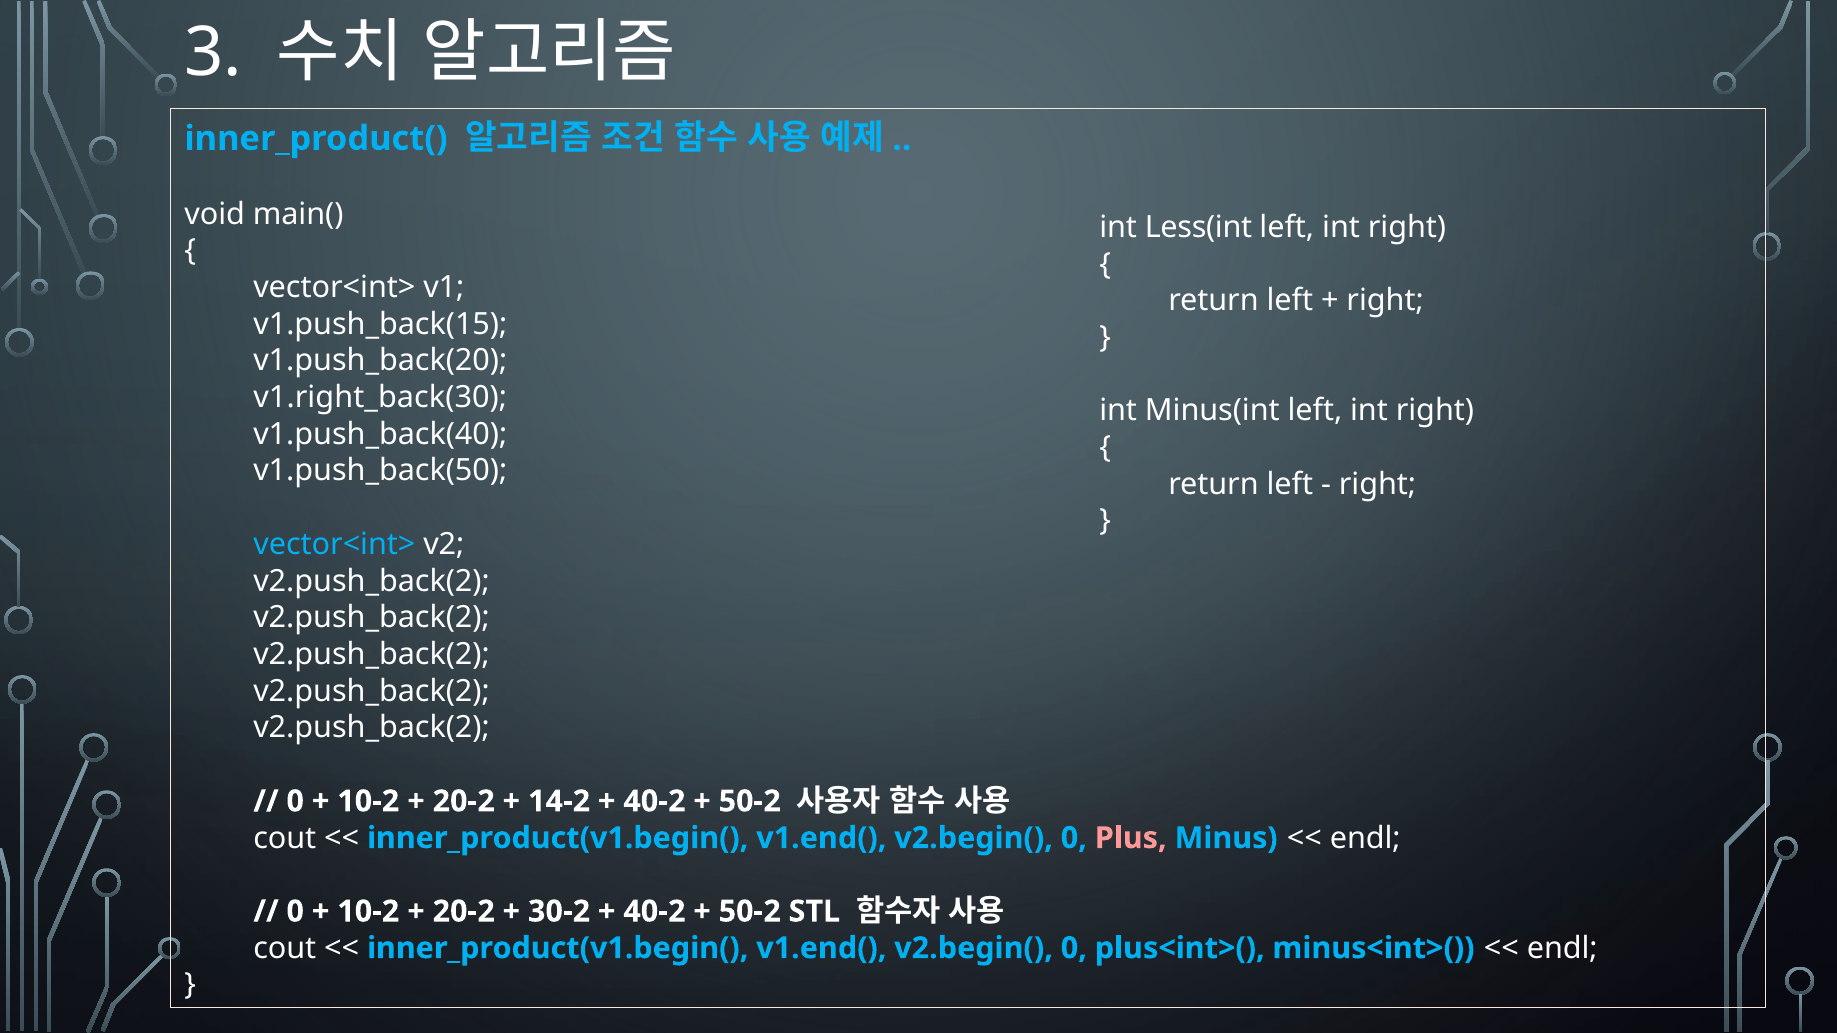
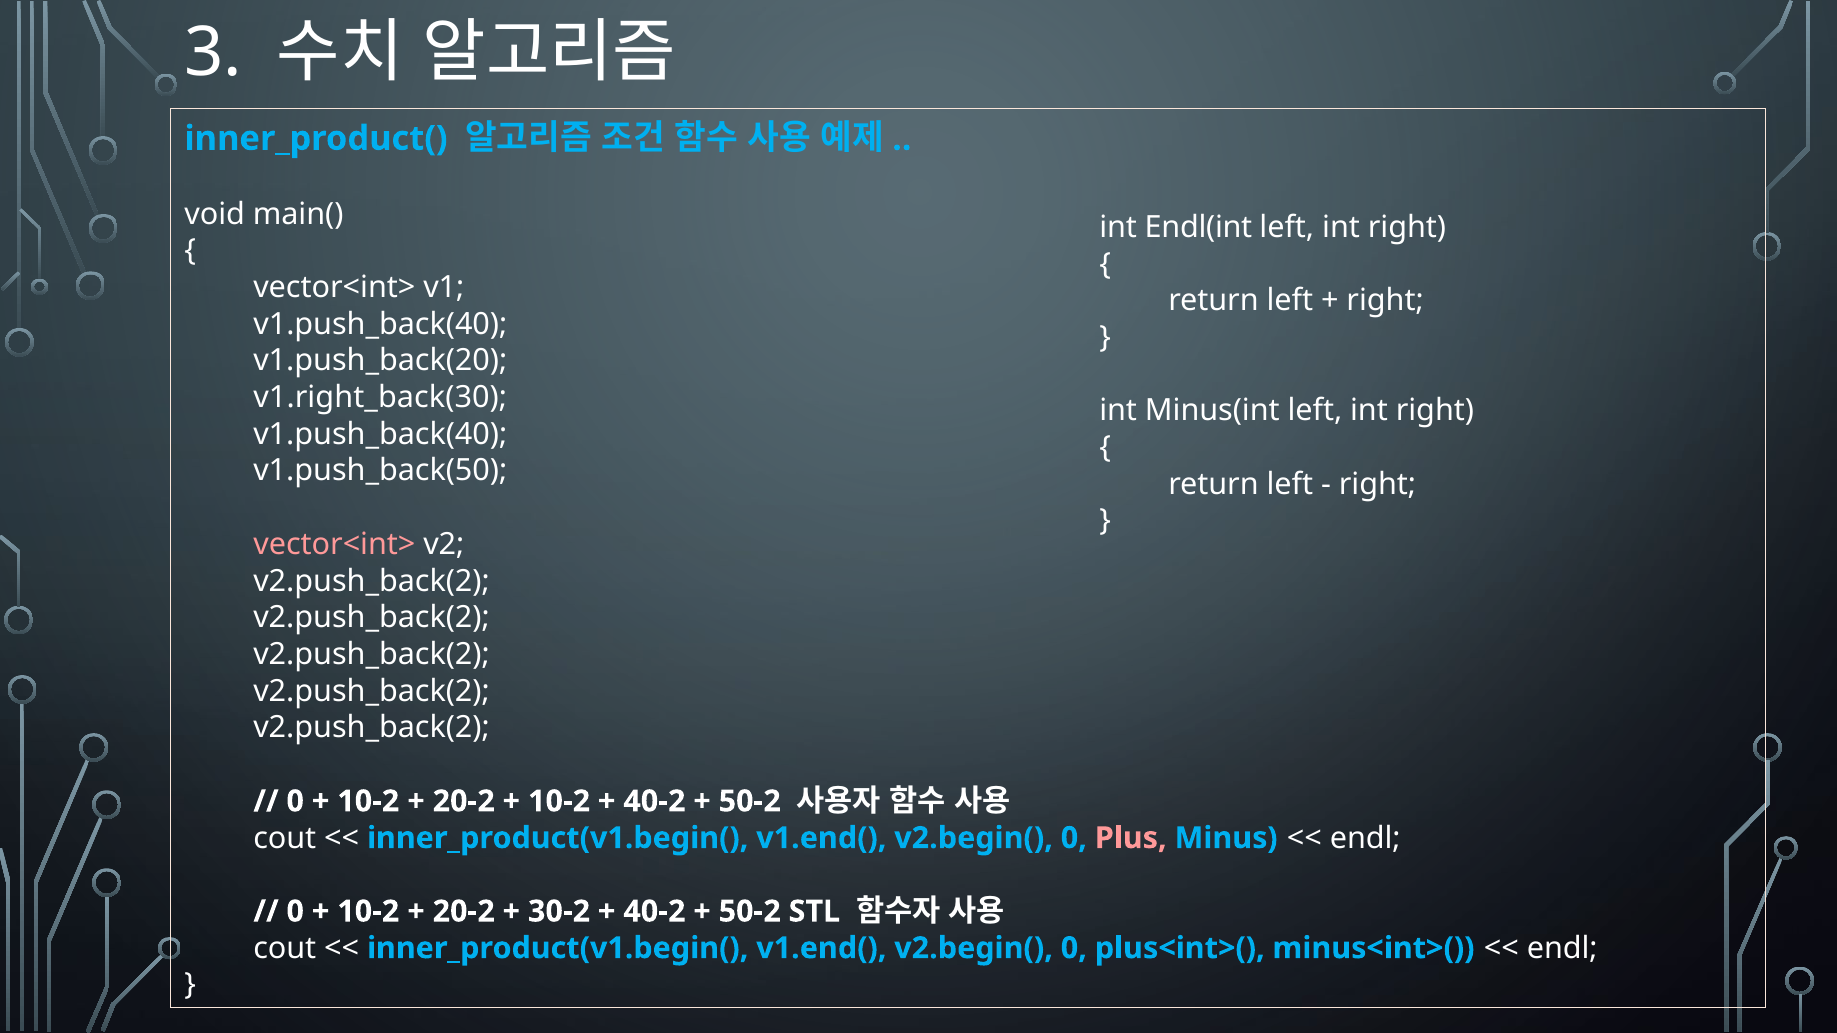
Less(int: Less(int -> Endl(int
v1.push_back(15 at (380, 324): v1.push_back(15 -> v1.push_back(40
vector<int> at (334, 544) colour: light blue -> pink
14-2 at (559, 802): 14-2 -> 10-2
